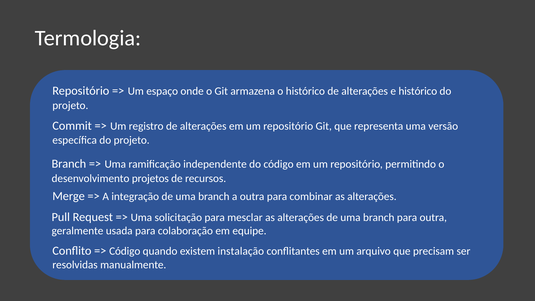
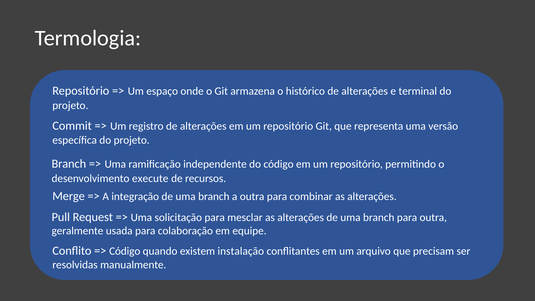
e histórico: histórico -> terminal
projetos: projetos -> execute
